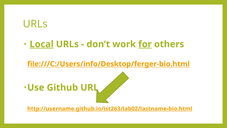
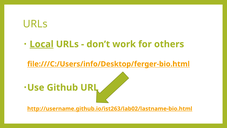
for underline: present -> none
